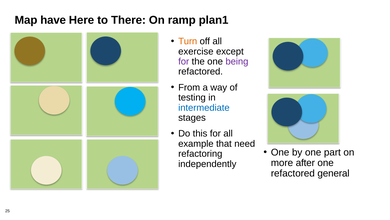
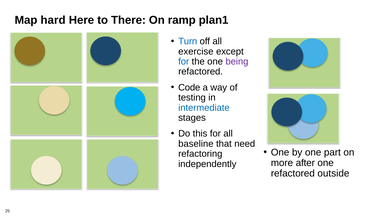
have: have -> hard
Turn colour: orange -> blue
for at (184, 61) colour: purple -> blue
From: From -> Code
example: example -> baseline
general: general -> outside
